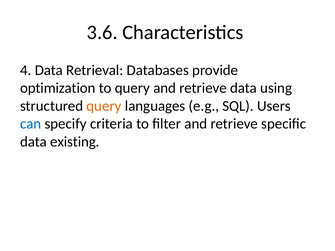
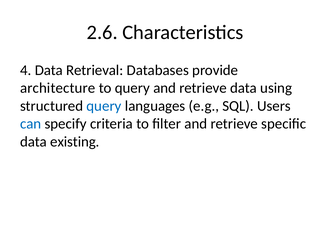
3.6: 3.6 -> 2.6
optimization: optimization -> architecture
query at (104, 106) colour: orange -> blue
